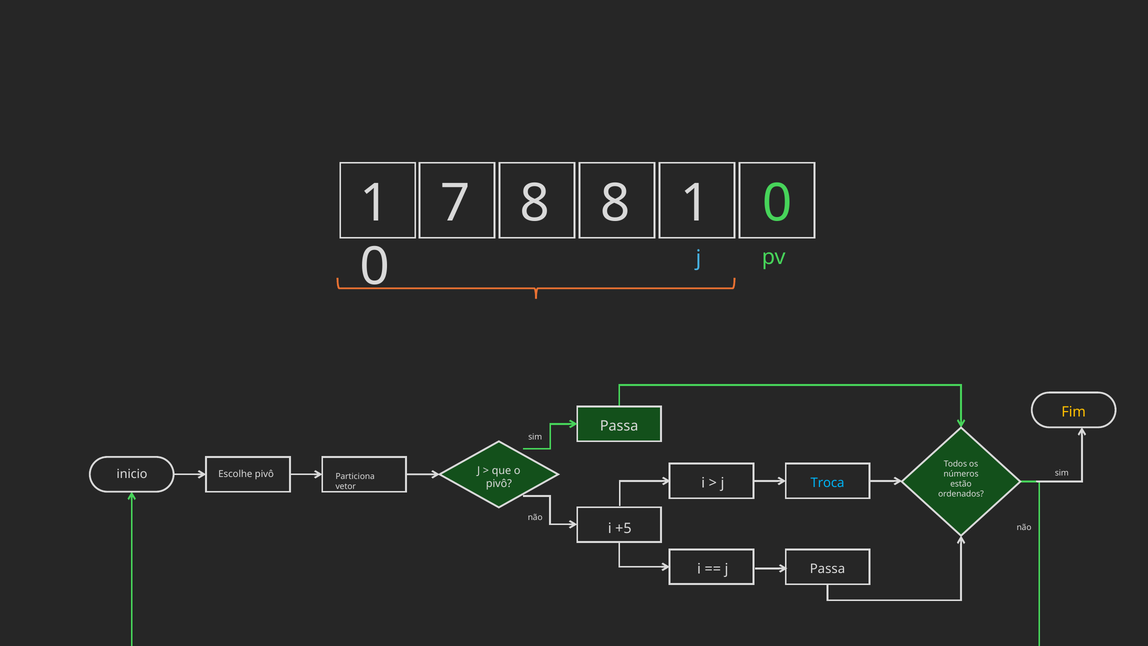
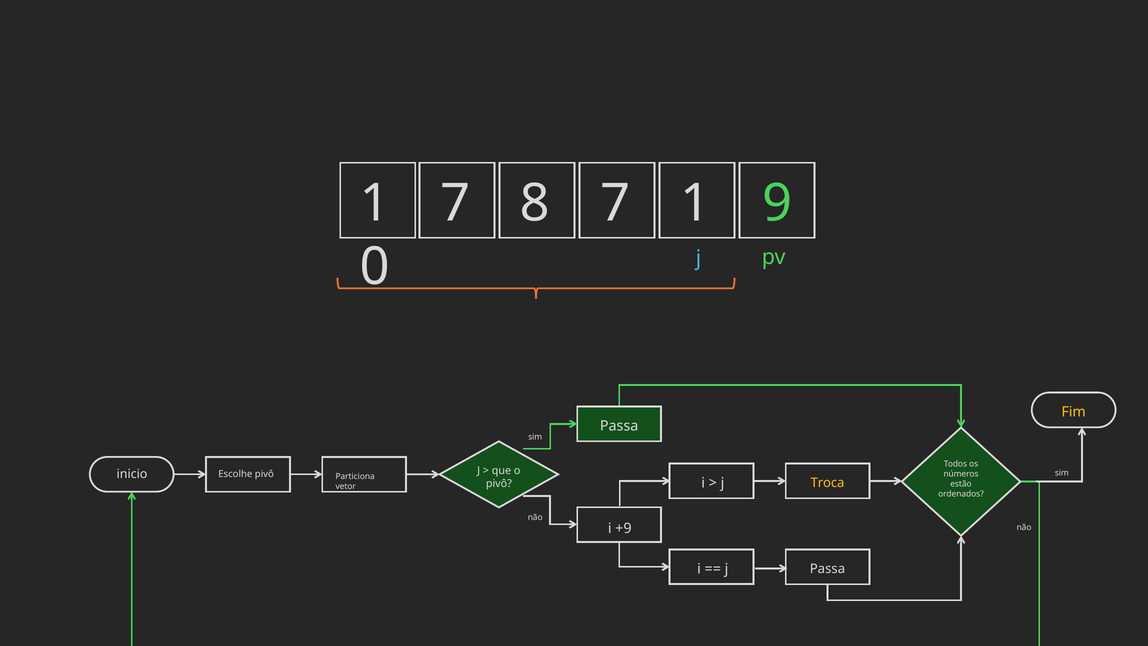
8 8: 8 -> 7
0 at (777, 204): 0 -> 9
Troca colour: light blue -> yellow
+5: +5 -> +9
